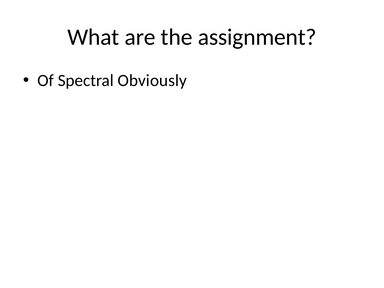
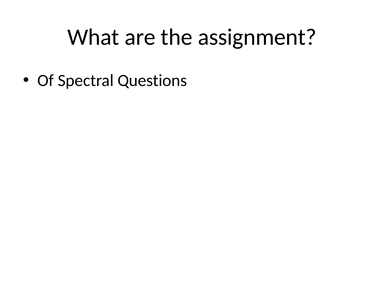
Obviously: Obviously -> Questions
